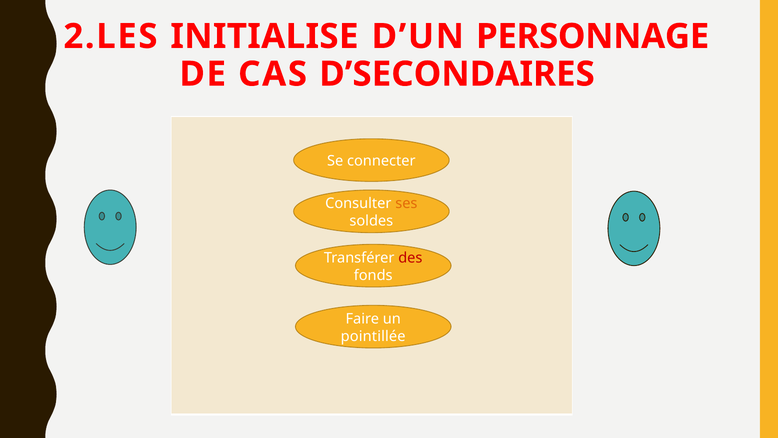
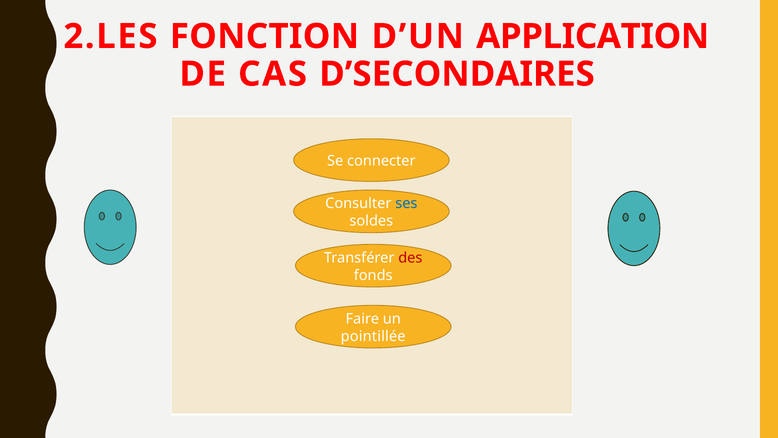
INITIALISE: INITIALISE -> FONCTION
PERSONNAGE: PERSONNAGE -> APPLICATION
ses colour: orange -> blue
